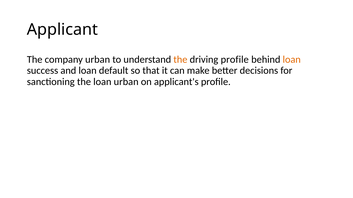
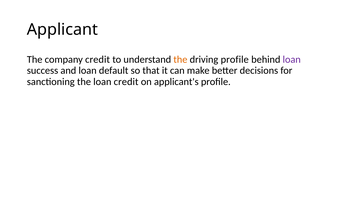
company urban: urban -> credit
loan at (292, 60) colour: orange -> purple
loan urban: urban -> credit
